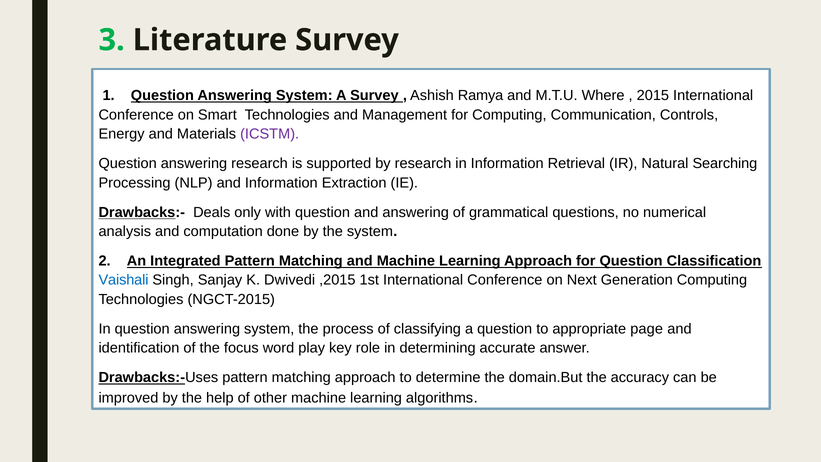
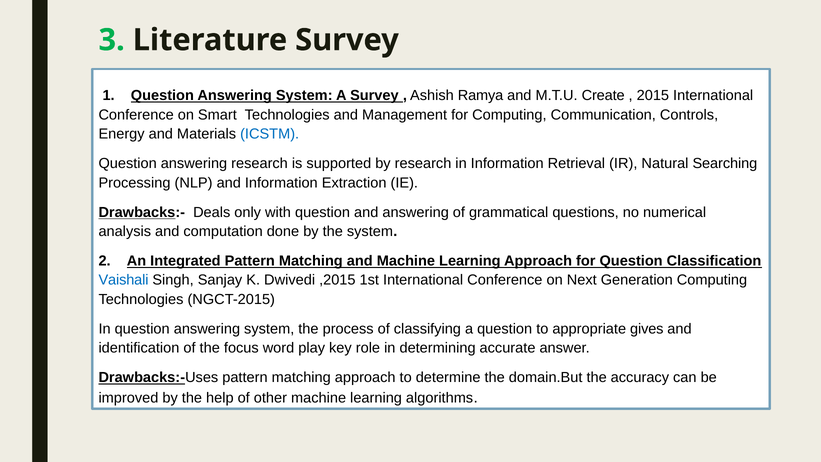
Where: Where -> Create
ICSTM colour: purple -> blue
page: page -> gives
